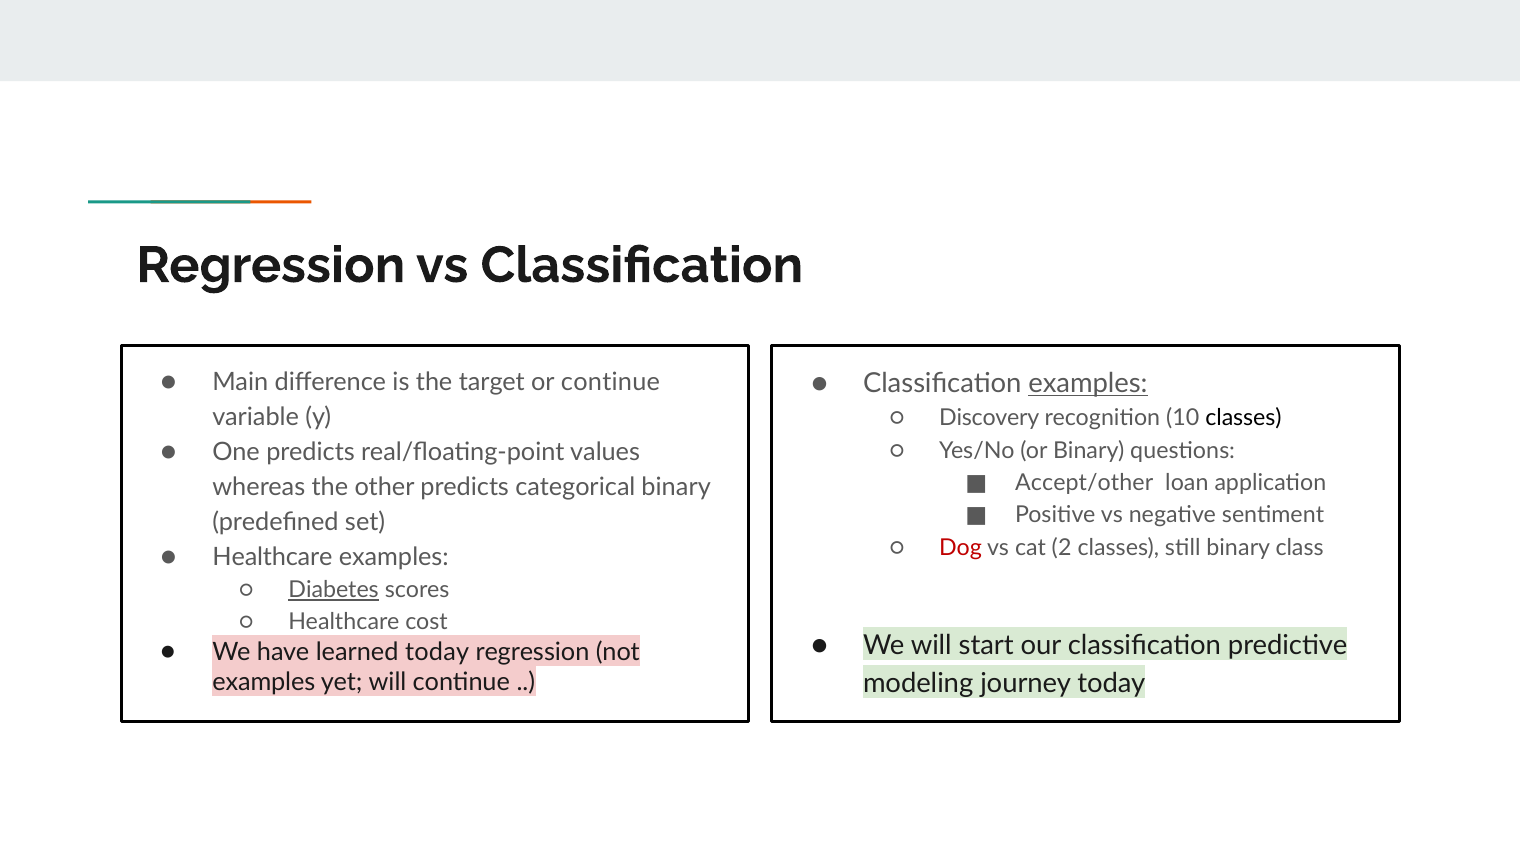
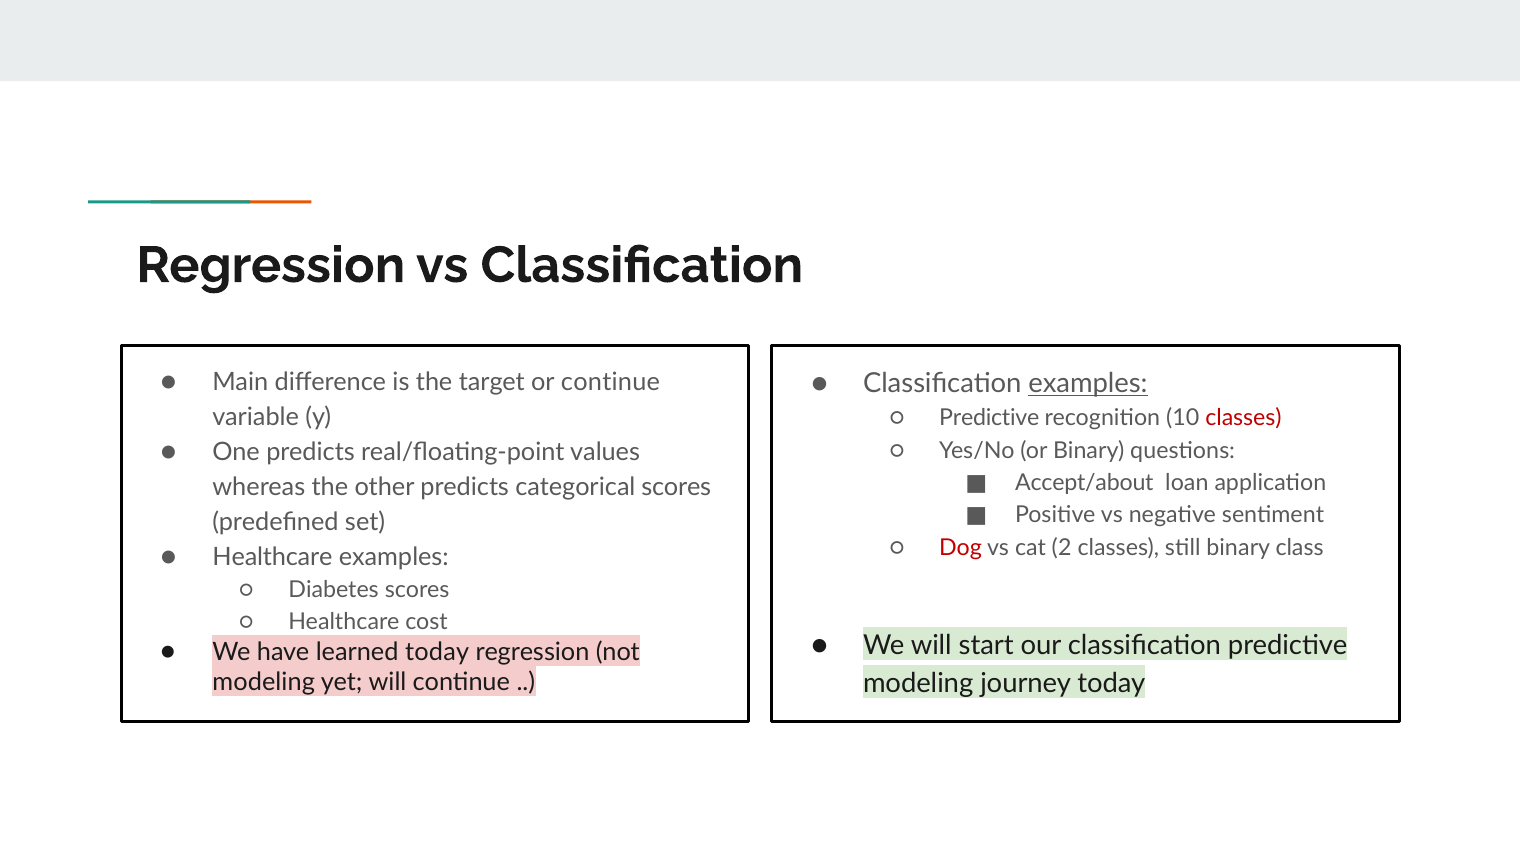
Discovery at (989, 418): Discovery -> Predictive
classes at (1243, 418) colour: black -> red
Accept/other: Accept/other -> Accept/about
categorical binary: binary -> scores
Diabetes underline: present -> none
examples at (264, 682): examples -> modeling
